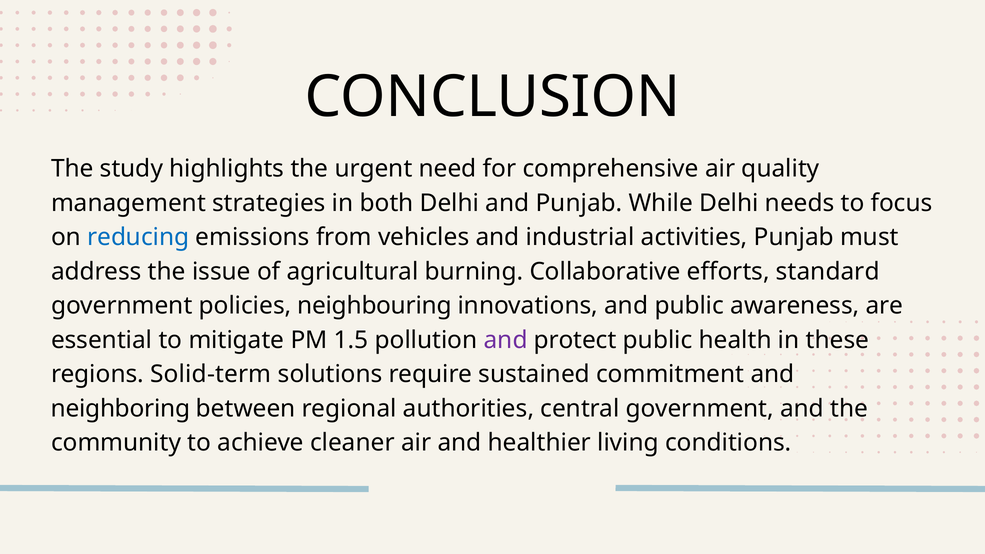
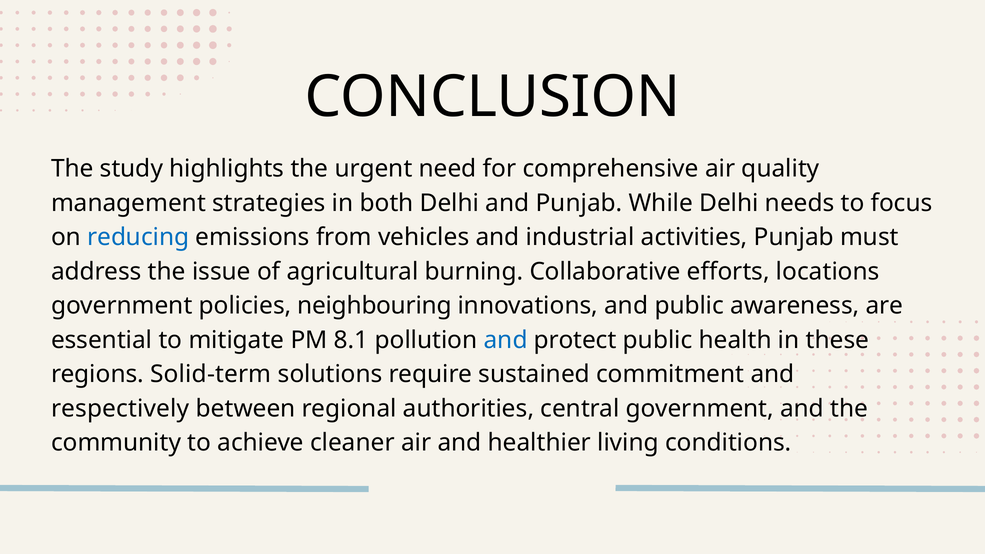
standard: standard -> locations
1.5: 1.5 -> 8.1
and at (506, 340) colour: purple -> blue
neighboring: neighboring -> respectively
